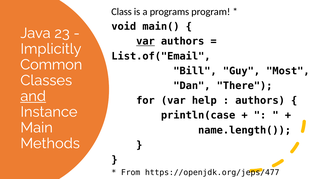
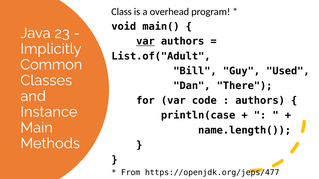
programs: programs -> overhead
List.of("Email: List.of("Email -> List.of("Adult
Most: Most -> Used
and underline: present -> none
help: help -> code
